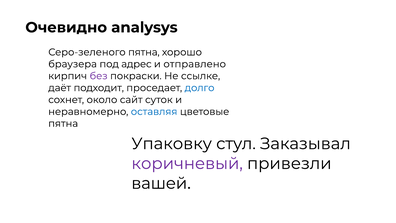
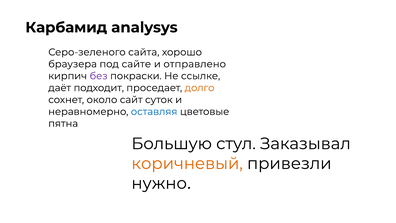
Очевидно: Очевидно -> Карбамид
Серо-зеленого пятна: пятна -> сайта
адрес: адрес -> сайте
долго colour: blue -> orange
Упаковку: Упаковку -> Большую
коричневый colour: purple -> orange
вашей: вашей -> нужно
